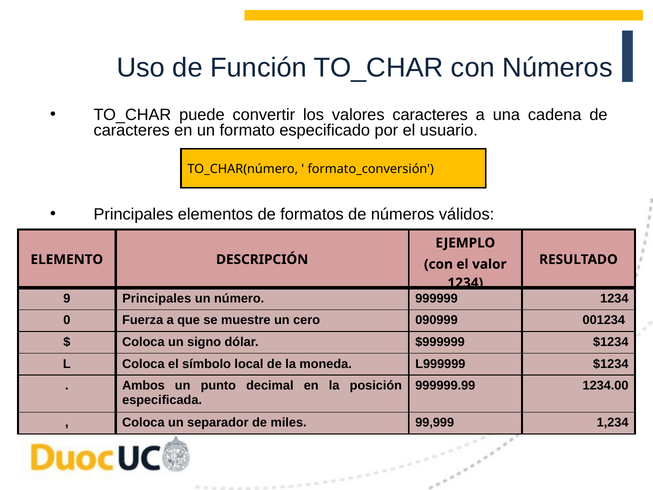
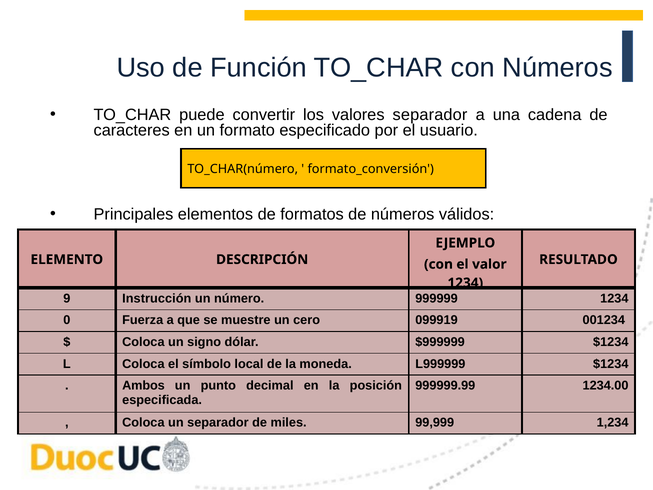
valores caracteres: caracteres -> separador
9 Principales: Principales -> Instrucción
090999: 090999 -> 099919
